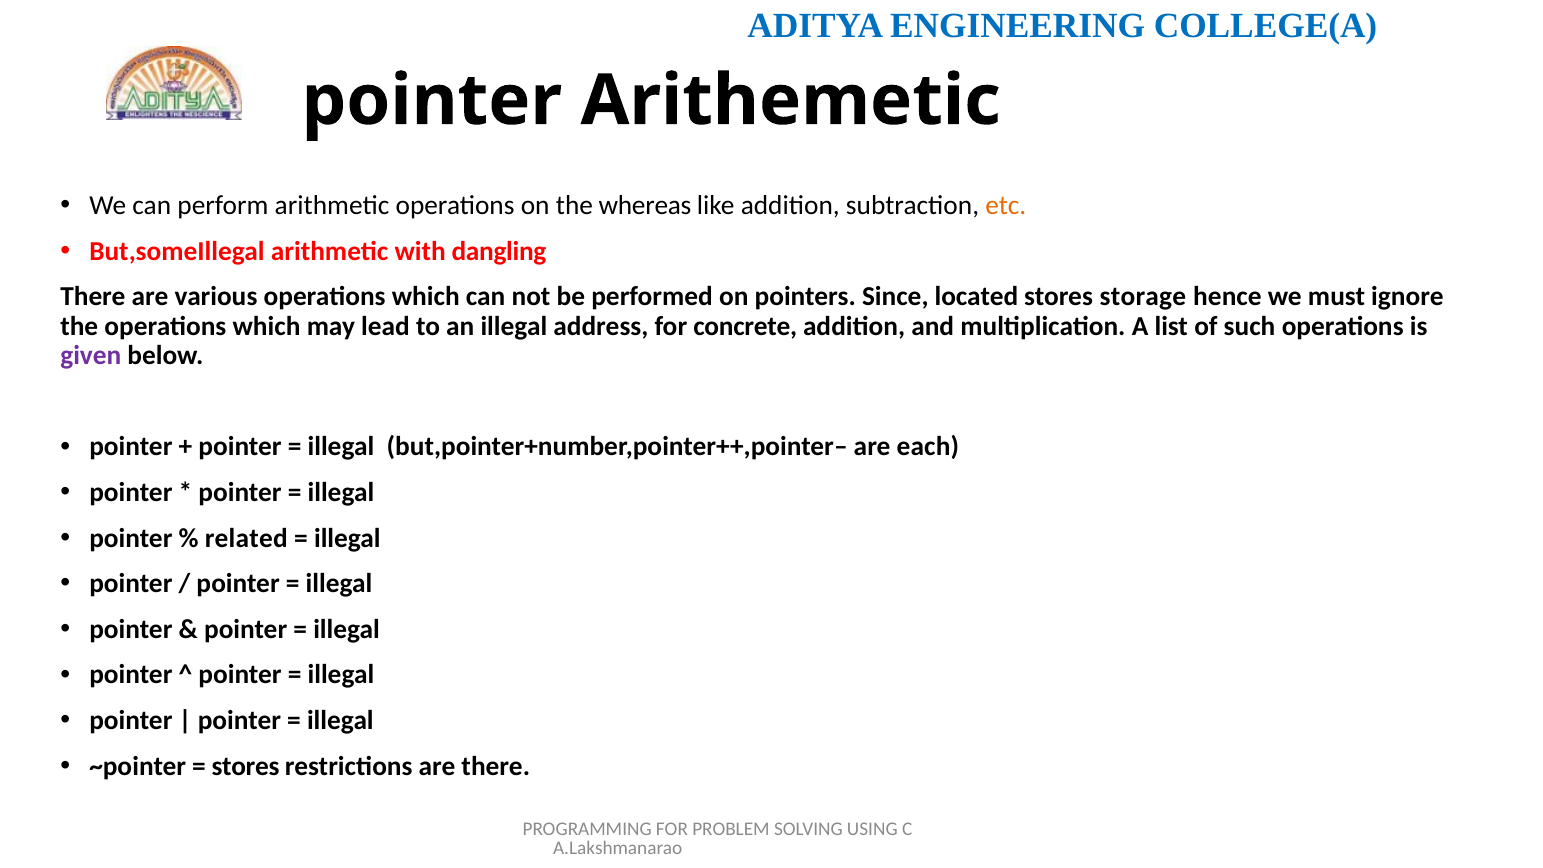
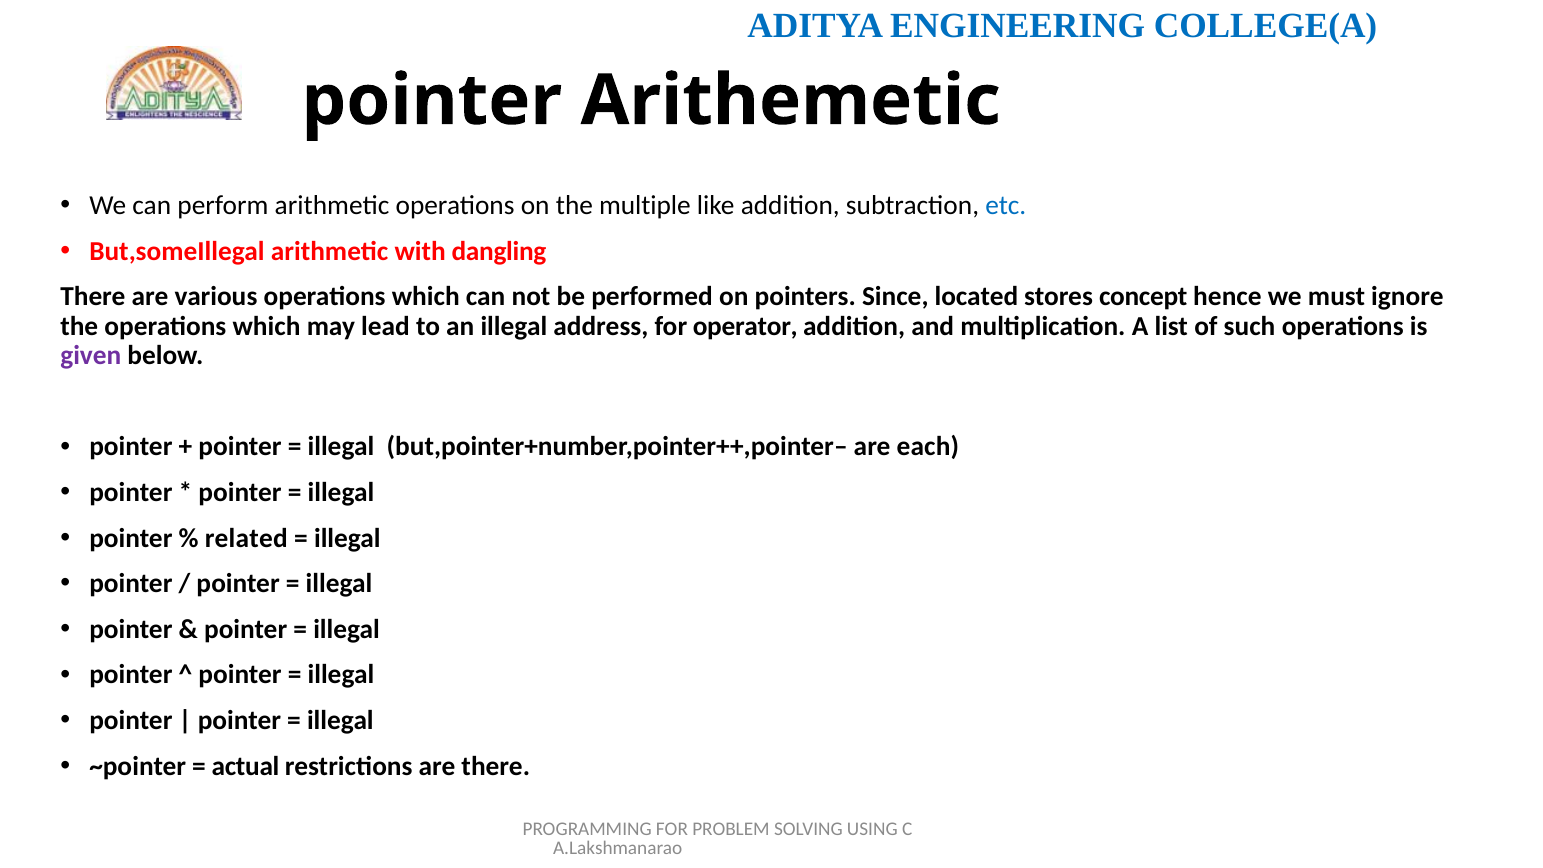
whereas: whereas -> multiple
etc colour: orange -> blue
storage: storage -> concept
concrete: concrete -> operator
stores at (246, 766): stores -> actual
